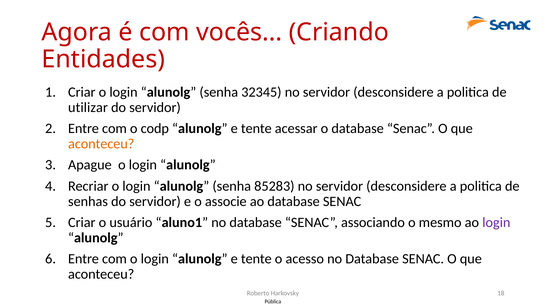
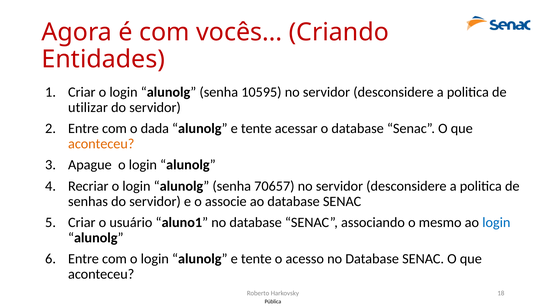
32345: 32345 -> 10595
codp: codp -> dada
85283: 85283 -> 70657
login at (496, 222) colour: purple -> blue
